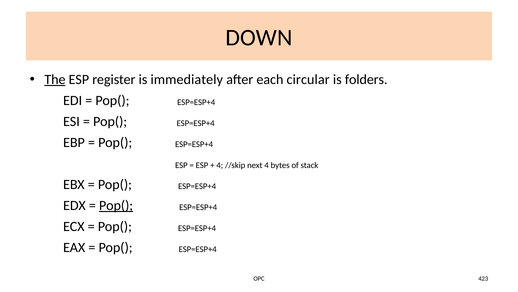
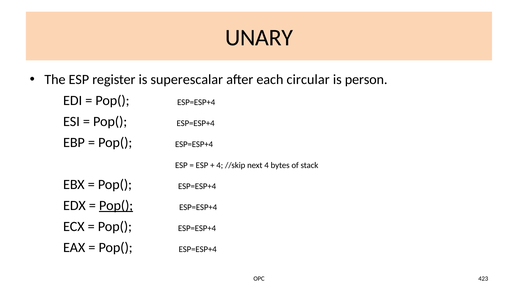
DOWN: DOWN -> UNARY
The underline: present -> none
immediately: immediately -> superescalar
folders: folders -> person
